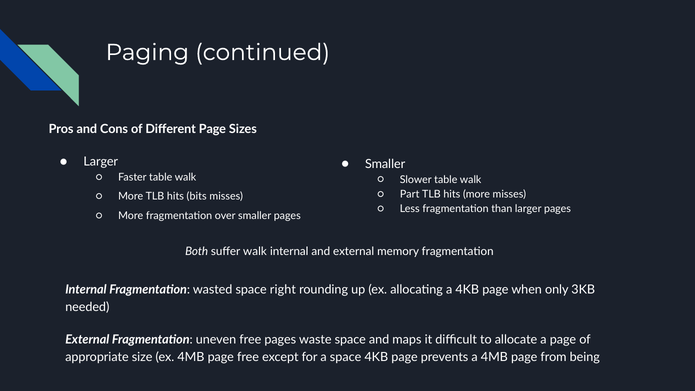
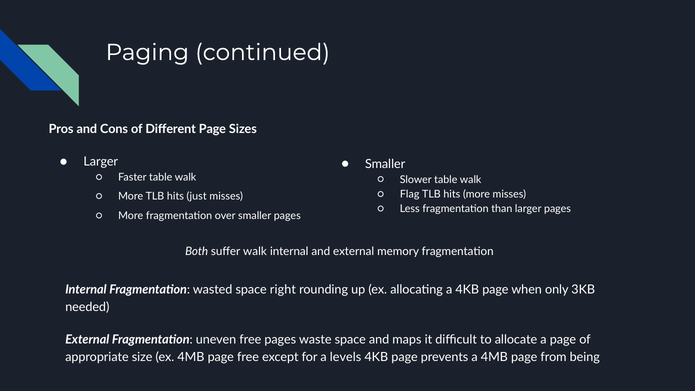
Part: Part -> Flag
bits: bits -> just
a space: space -> levels
